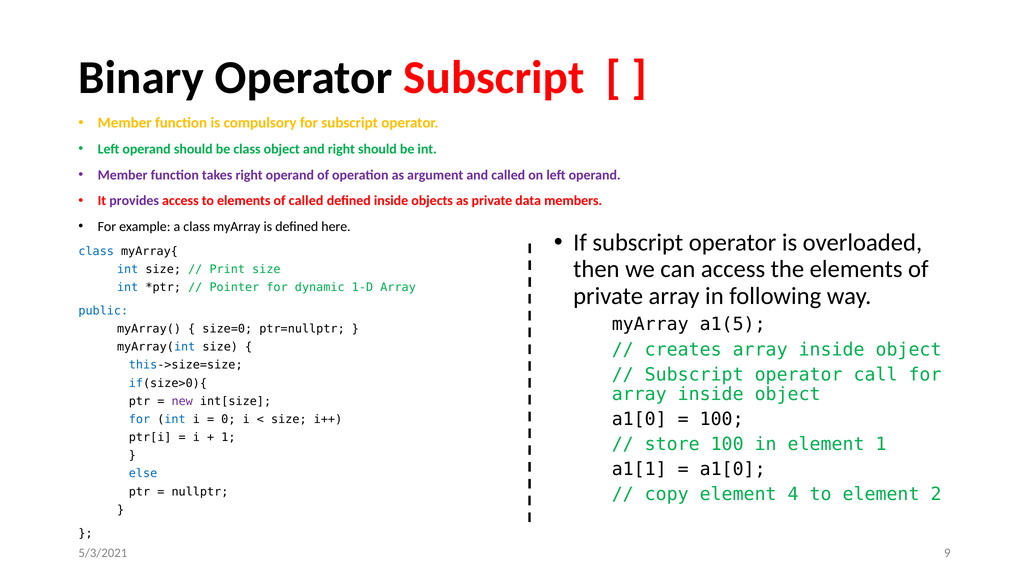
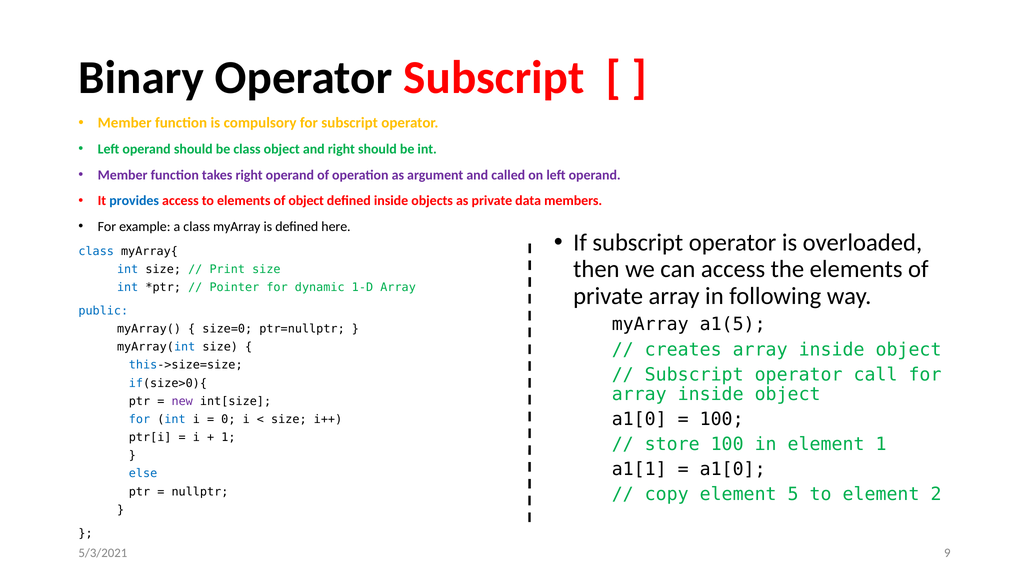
provides colour: purple -> blue
of called: called -> object
4: 4 -> 5
